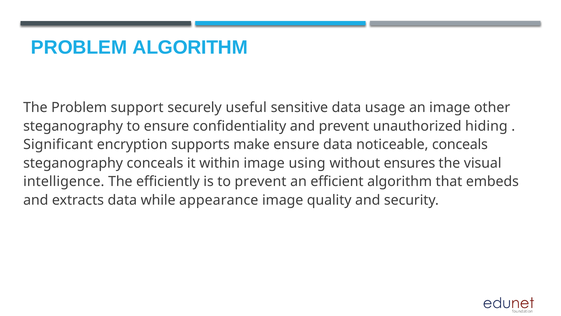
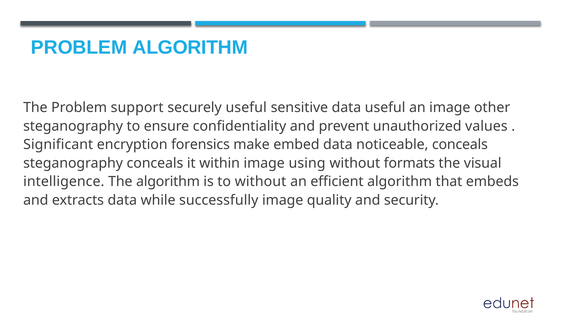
data usage: usage -> useful
hiding: hiding -> values
supports: supports -> forensics
make ensure: ensure -> embed
ensures: ensures -> formats
The efficiently: efficiently -> algorithm
to prevent: prevent -> without
appearance: appearance -> successfully
